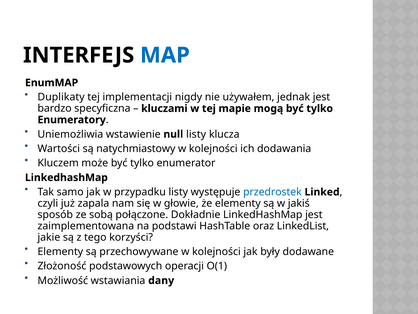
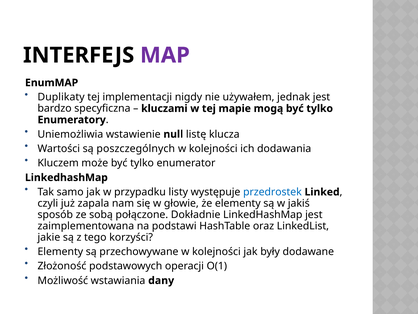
MAP colour: blue -> purple
null listy: listy -> listę
natychmiastowy: natychmiastowy -> poszczególnych
